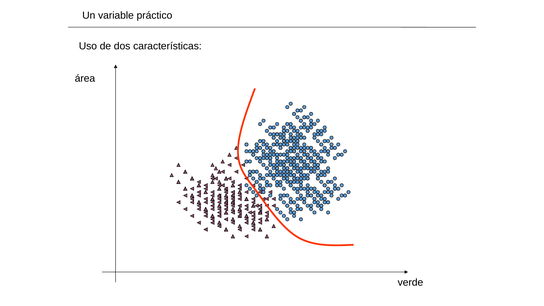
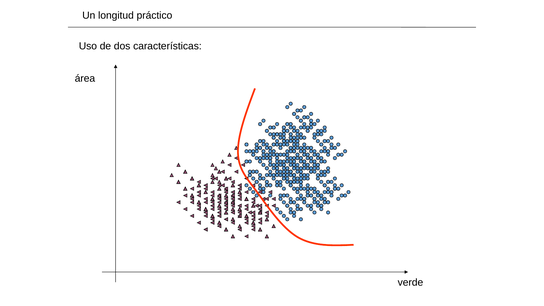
variable: variable -> longitud
